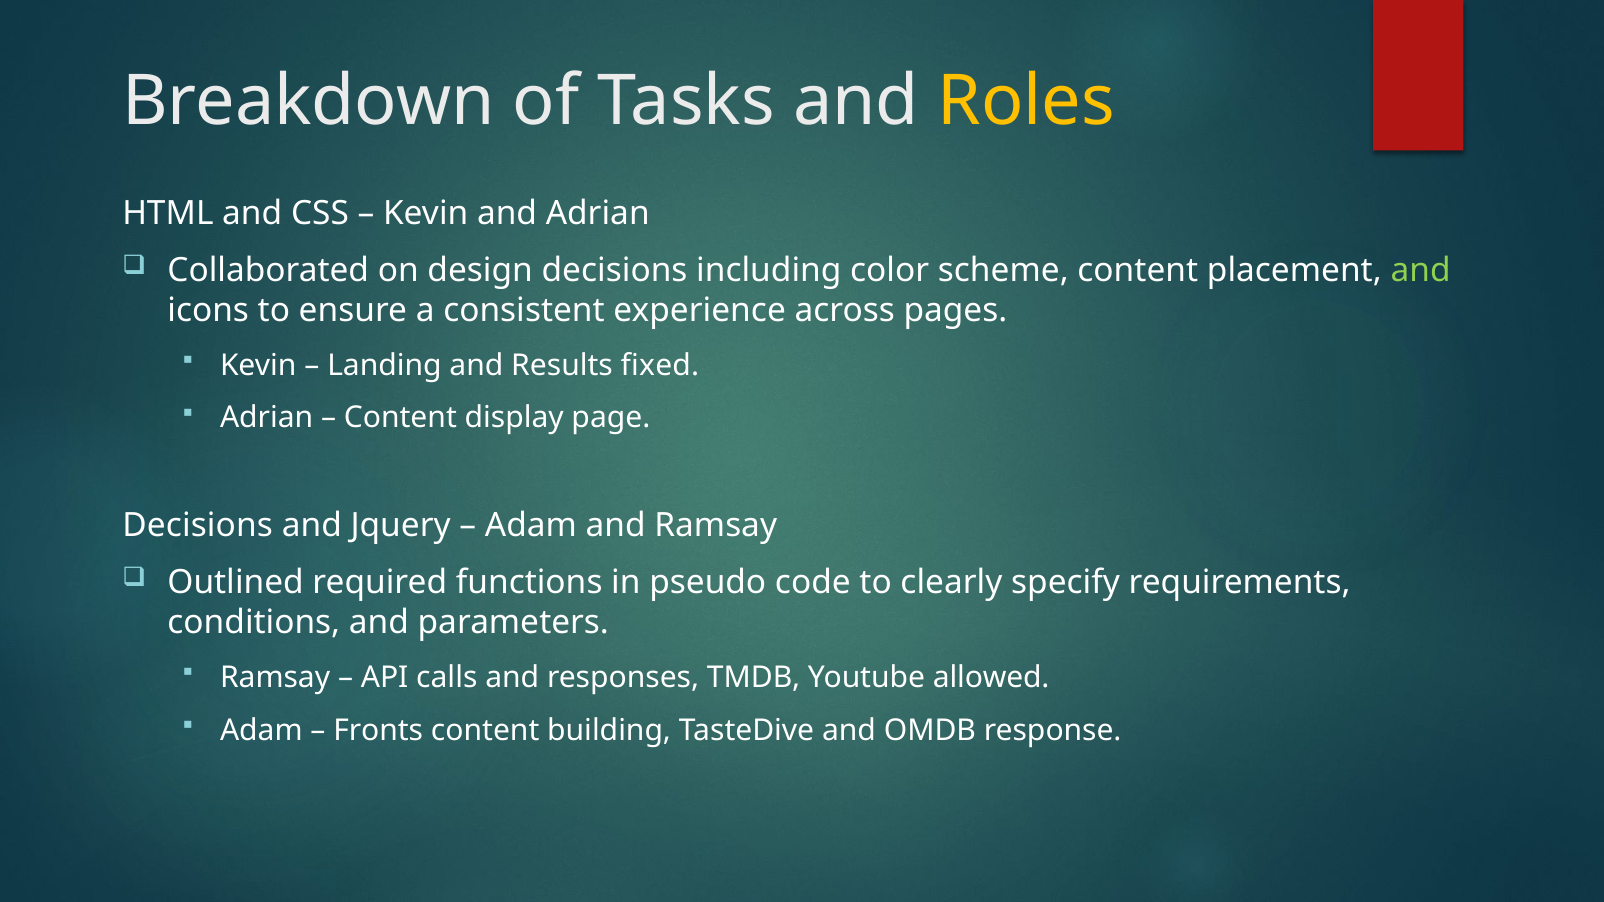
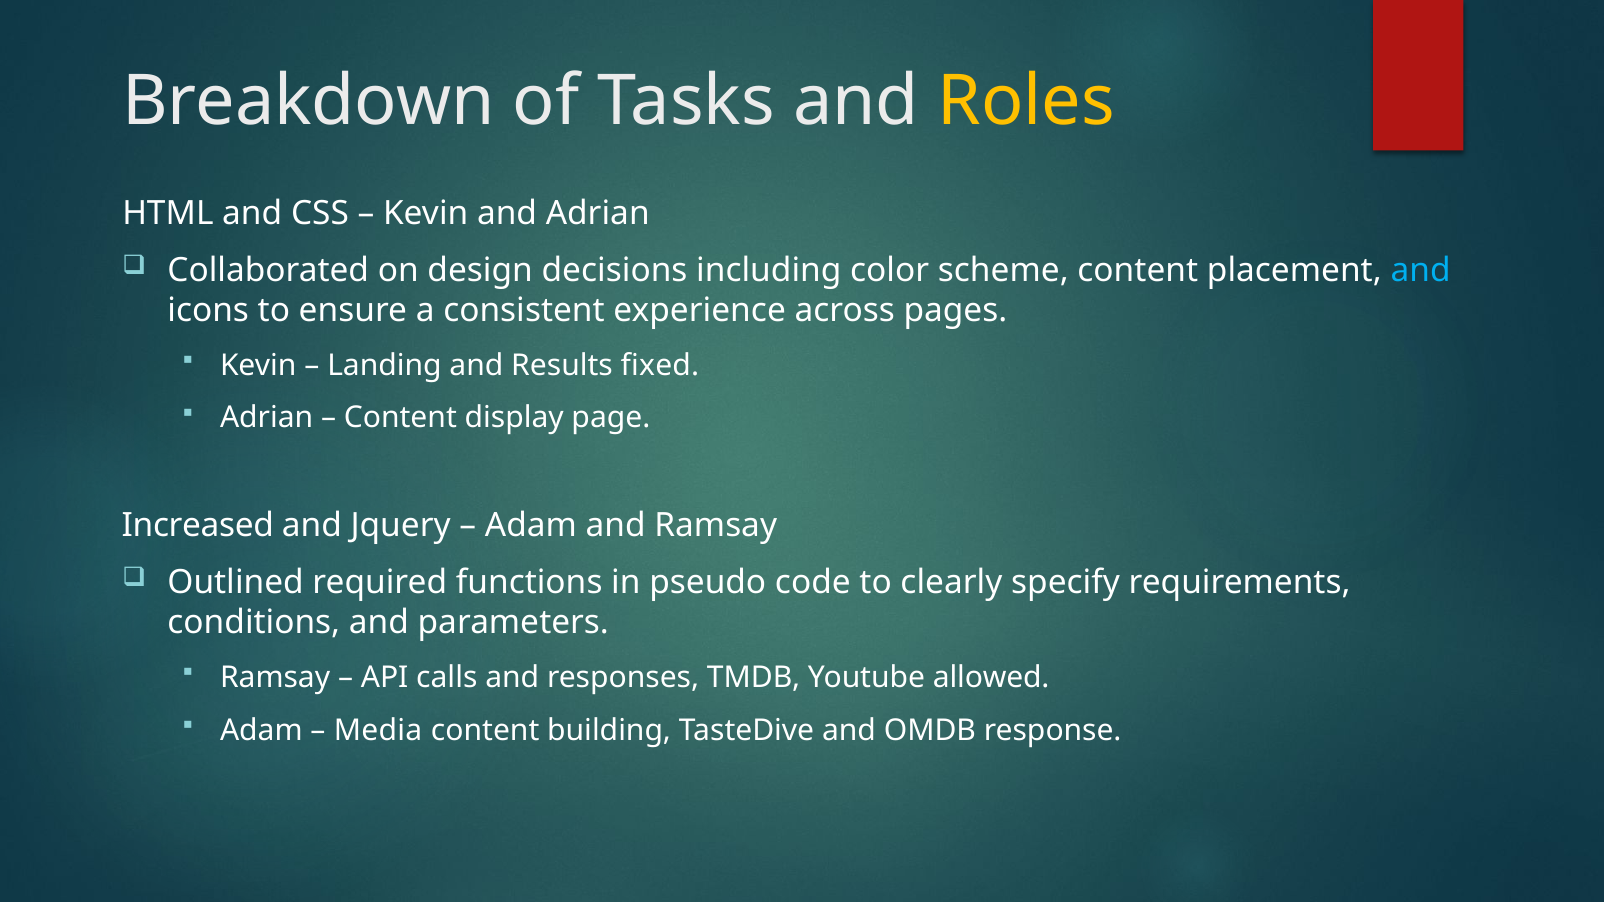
and at (1421, 271) colour: light green -> light blue
Decisions at (198, 526): Decisions -> Increased
Fronts: Fronts -> Media
